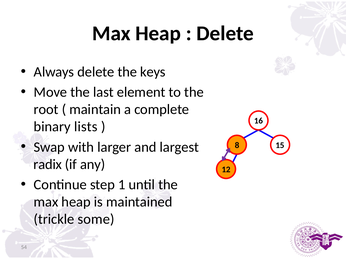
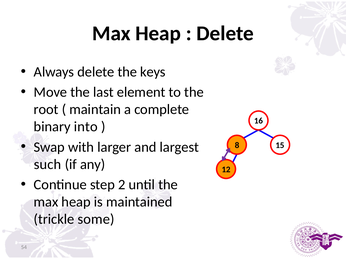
lists: lists -> into
radix: radix -> such
1: 1 -> 2
